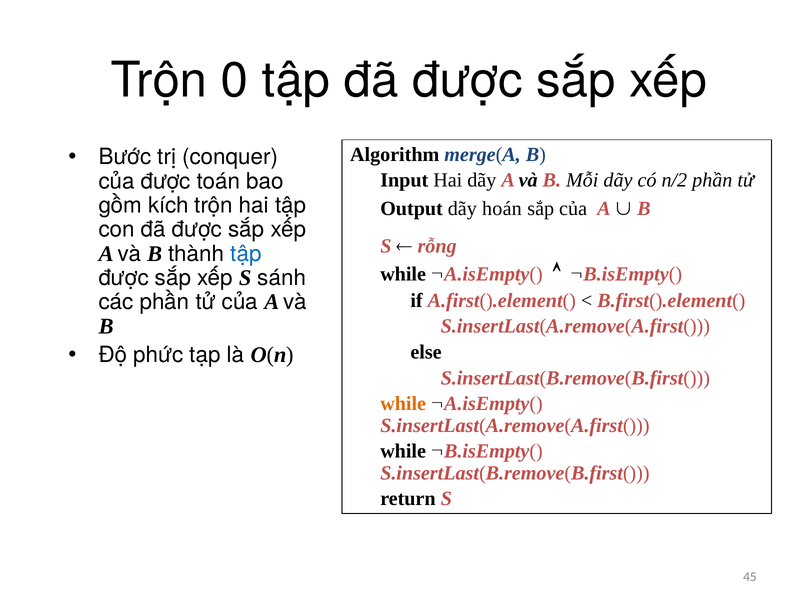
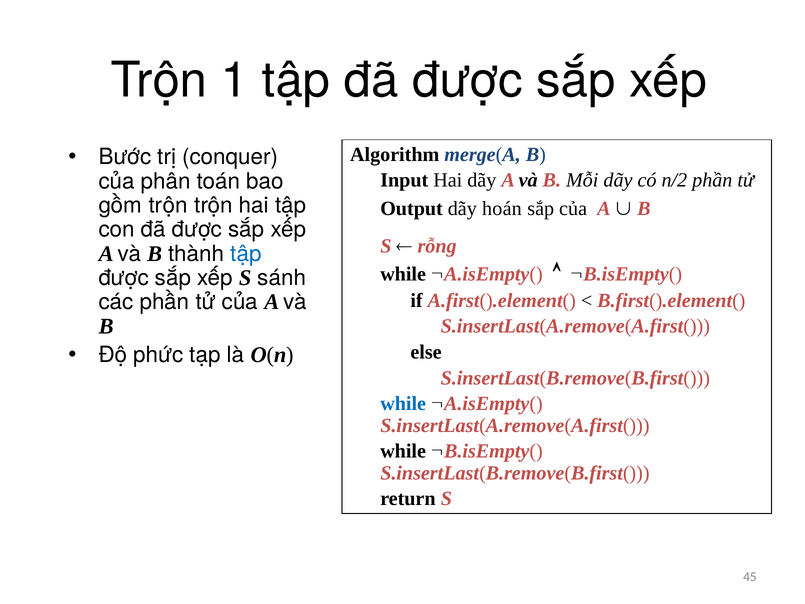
0: 0 -> 1
của được: được -> phân
gồm kích: kích -> trộn
while at (403, 403) colour: orange -> blue
